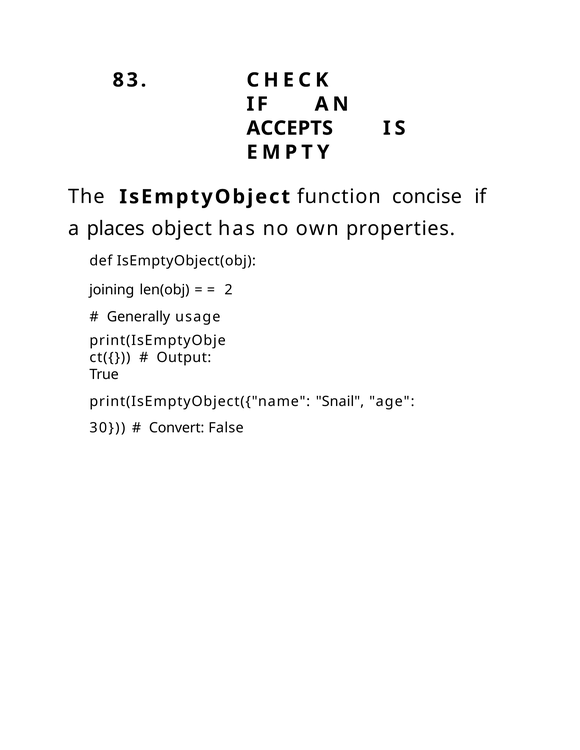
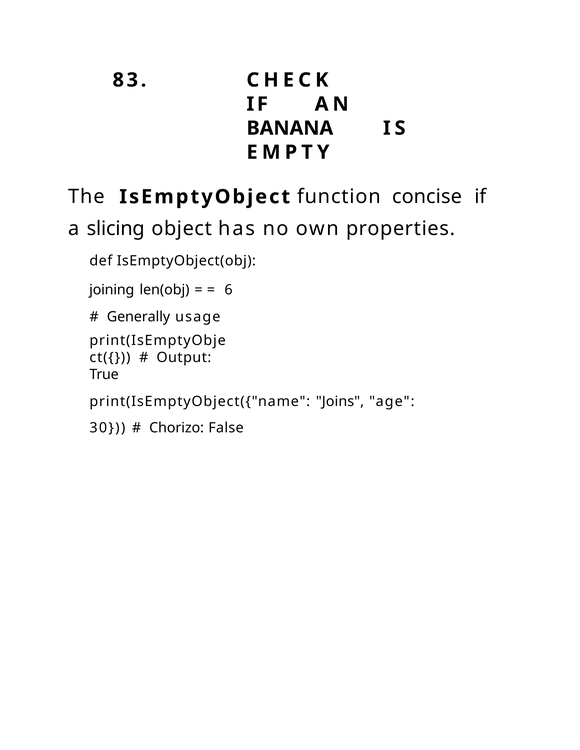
ACCEPTS: ACCEPTS -> BANANA
places: places -> slicing
2: 2 -> 6
Snail: Snail -> Joins
Convert: Convert -> Chorizo
